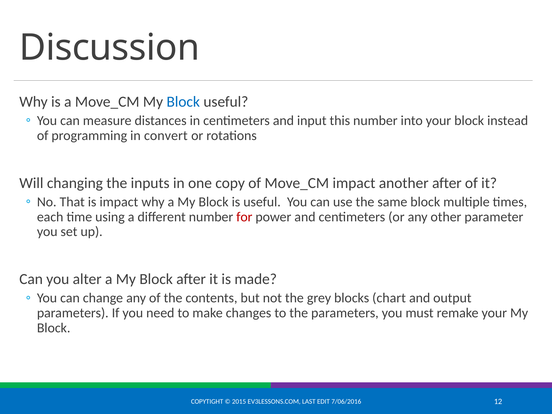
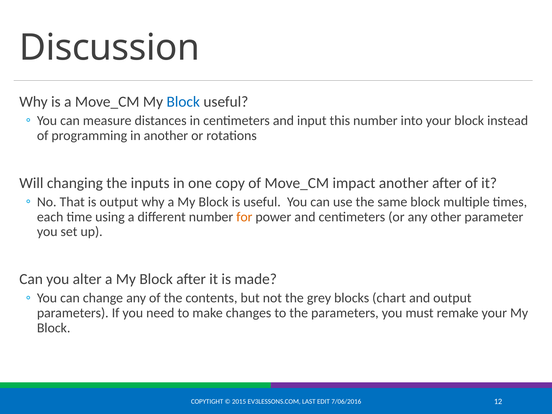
in convert: convert -> another
is impact: impact -> output
for colour: red -> orange
